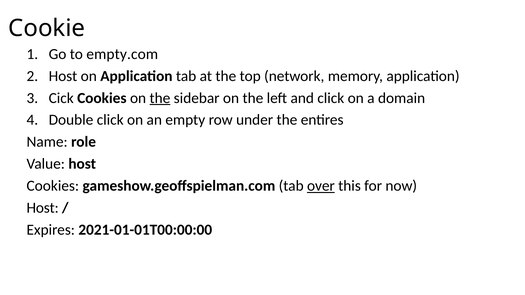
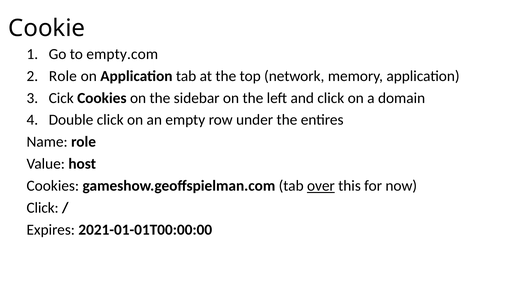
Host at (63, 76): Host -> Role
the at (160, 98) underline: present -> none
Host at (43, 208): Host -> Click
